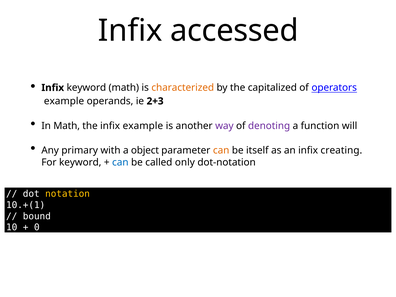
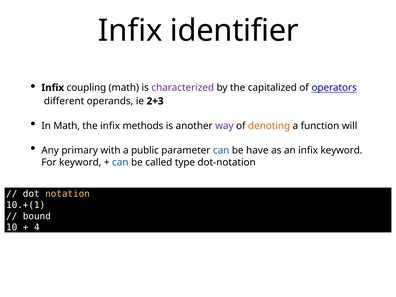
accessed: accessed -> identifier
Infix keyword: keyword -> coupling
characterized colour: orange -> purple
example at (64, 101): example -> different
infix example: example -> methods
denoting colour: purple -> orange
object: object -> public
can at (221, 150) colour: orange -> blue
itself: itself -> have
infix creating: creating -> keyword
only: only -> type
0: 0 -> 4
